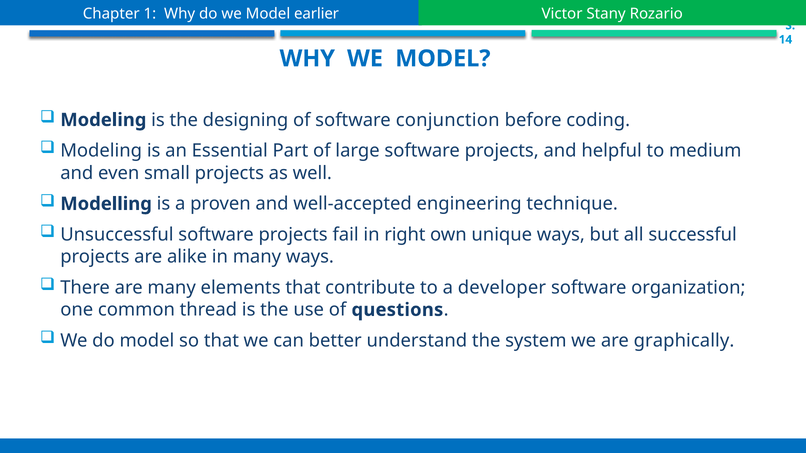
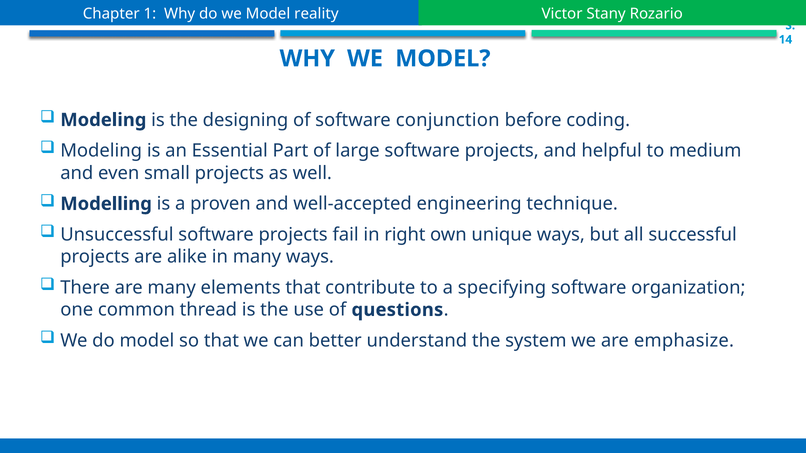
earlier: earlier -> reality
developer: developer -> specifying
graphically: graphically -> emphasize
